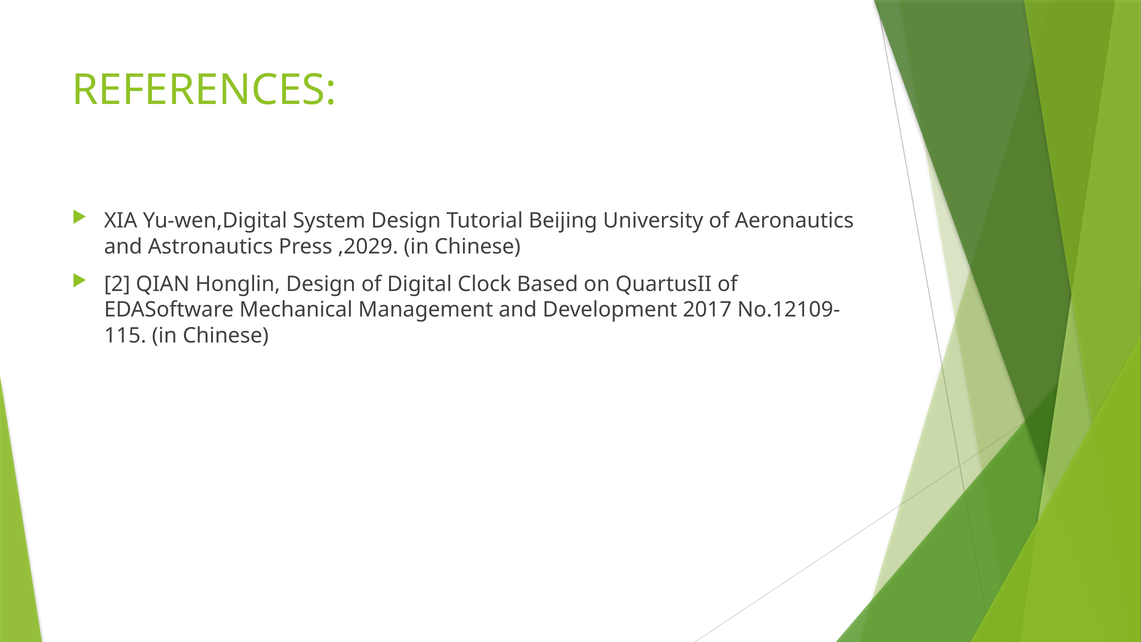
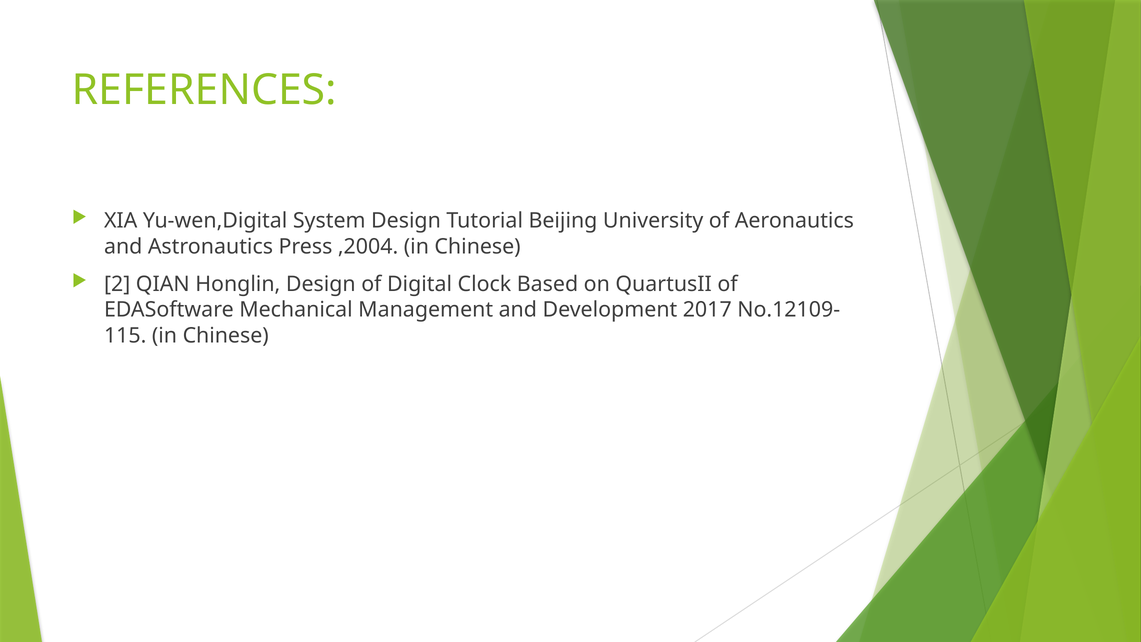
,2029: ,2029 -> ,2004
